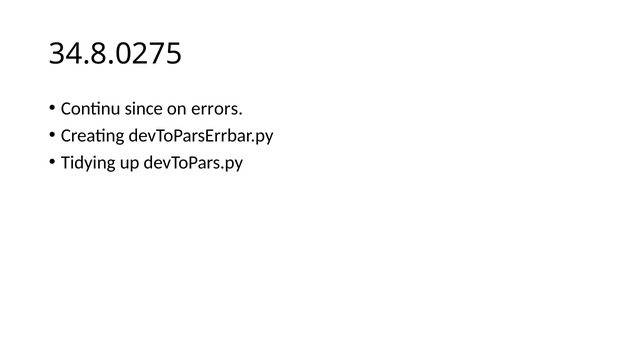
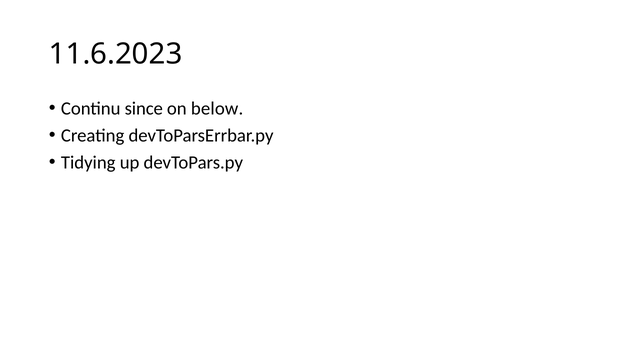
34.8.0275: 34.8.0275 -> 11.6.2023
errors: errors -> below
